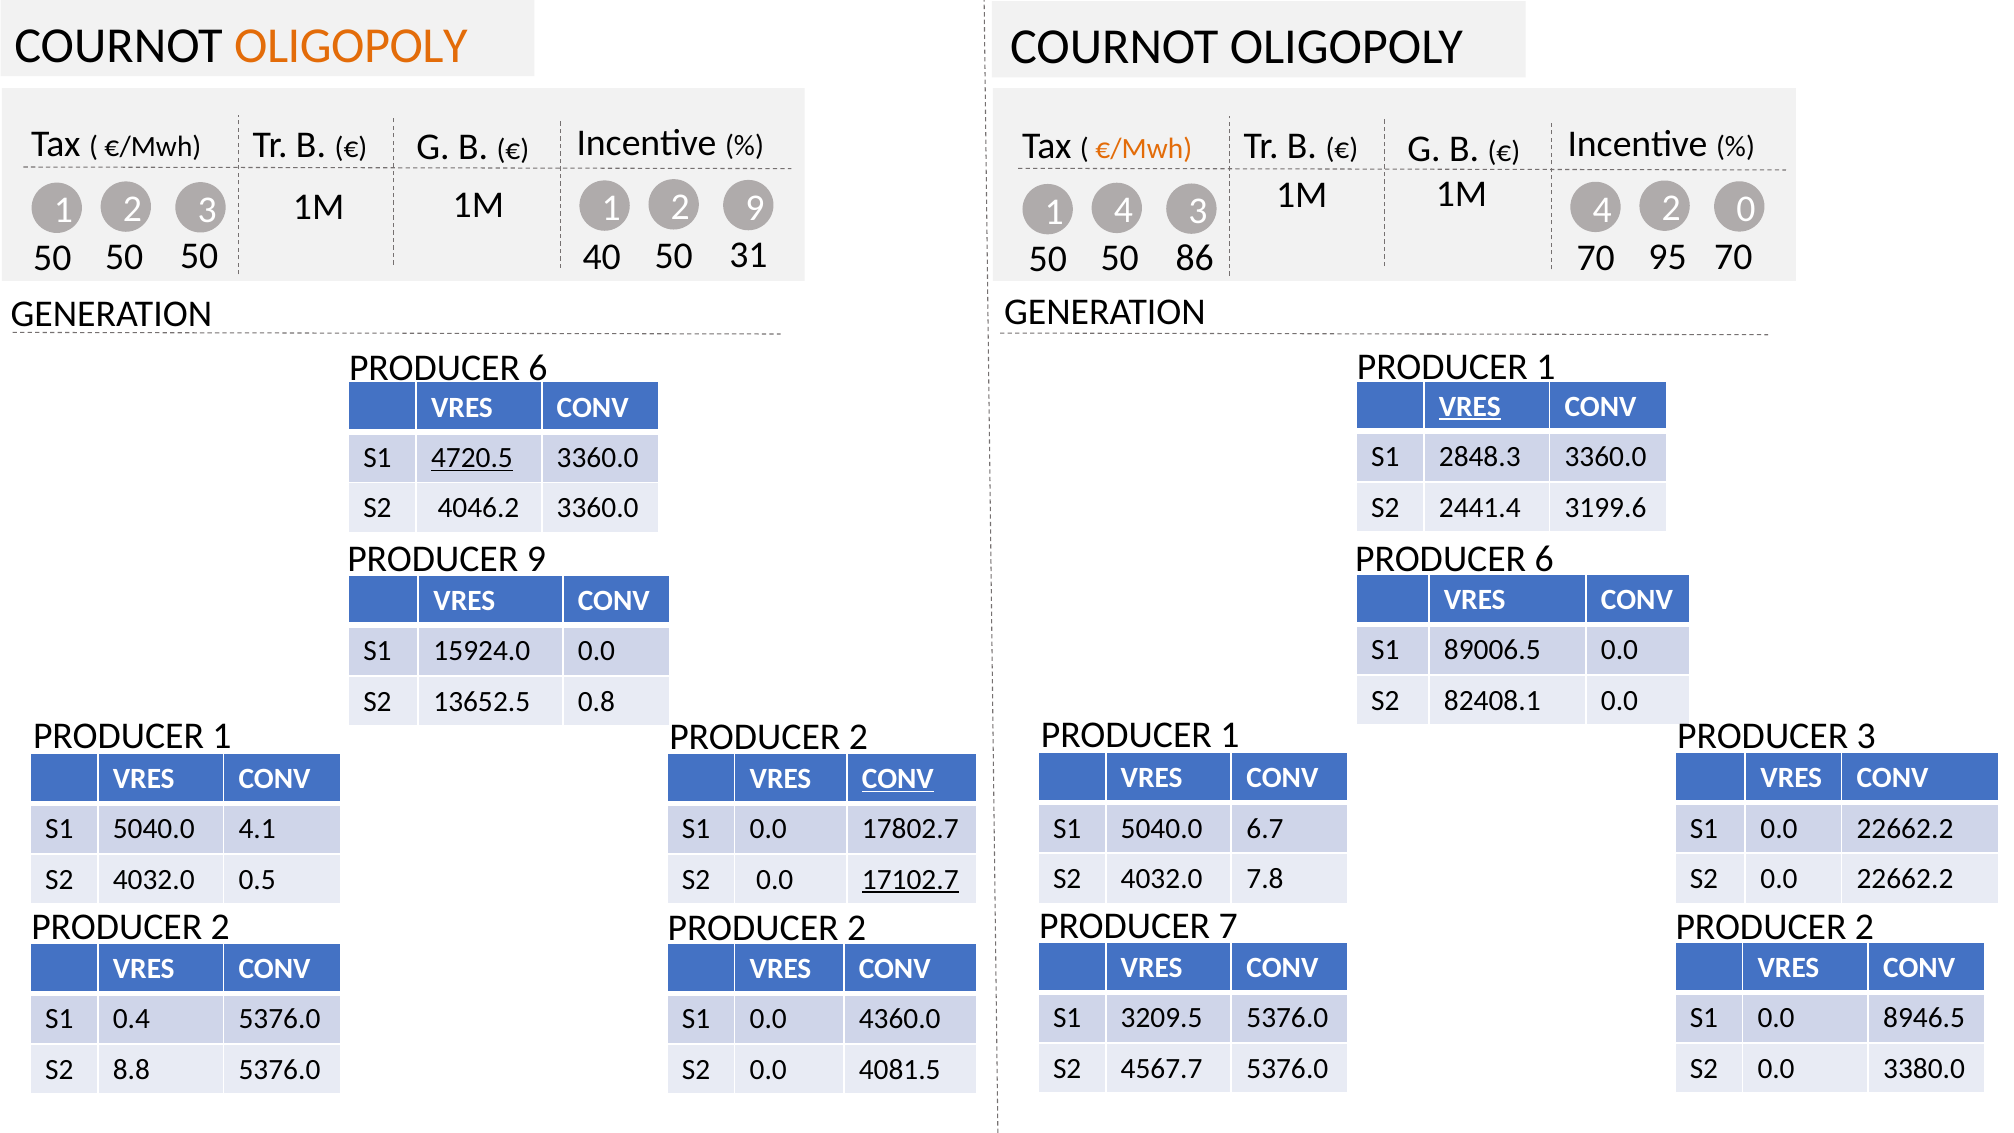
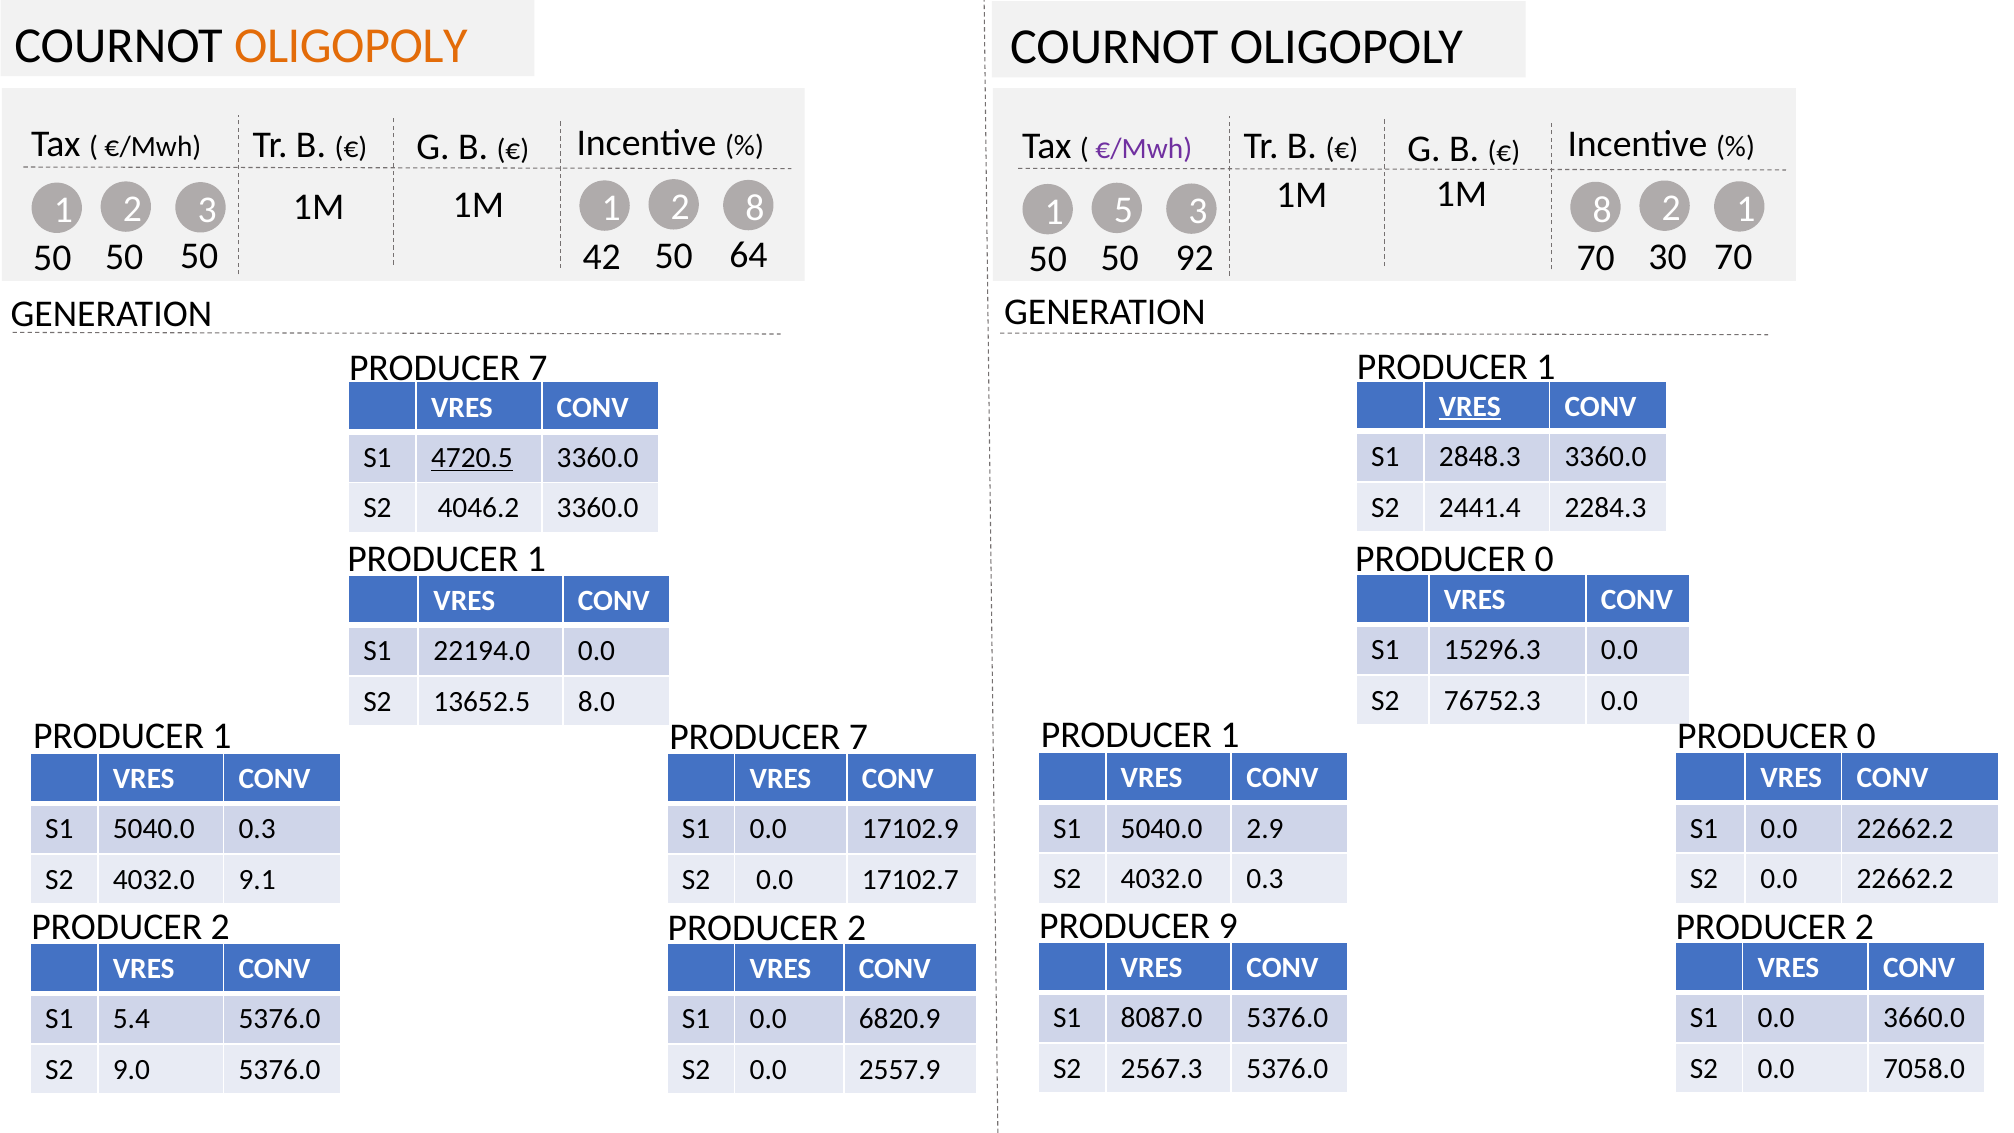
€/Mwh at (1144, 149) colour: orange -> purple
2 9: 9 -> 8
1 4: 4 -> 5
3 4: 4 -> 8
2 0: 0 -> 1
40: 40 -> 42
31: 31 -> 64
86: 86 -> 92
95: 95 -> 30
6 at (538, 368): 6 -> 7
3199.6: 3199.6 -> 2284.3
6 at (1544, 559): 6 -> 0
9 at (536, 559): 9 -> 1
89006.5: 89006.5 -> 15296.3
15924.0: 15924.0 -> 22194.0
82408.1: 82408.1 -> 76752.3
0.8: 0.8 -> 8.0
3 at (1866, 736): 3 -> 0
2 at (858, 736): 2 -> 7
CONV at (898, 779) underline: present -> none
6.7: 6.7 -> 2.9
5040.0 4.1: 4.1 -> 0.3
17802.7: 17802.7 -> 17102.9
4032.0 7.8: 7.8 -> 0.3
0.5: 0.5 -> 9.1
17102.7 underline: present -> none
7: 7 -> 9
3209.5: 3209.5 -> 8087.0
8946.5: 8946.5 -> 3660.0
0.4: 0.4 -> 5.4
4360.0: 4360.0 -> 6820.9
4567.7: 4567.7 -> 2567.3
3380.0: 3380.0 -> 7058.0
8.8: 8.8 -> 9.0
4081.5: 4081.5 -> 2557.9
